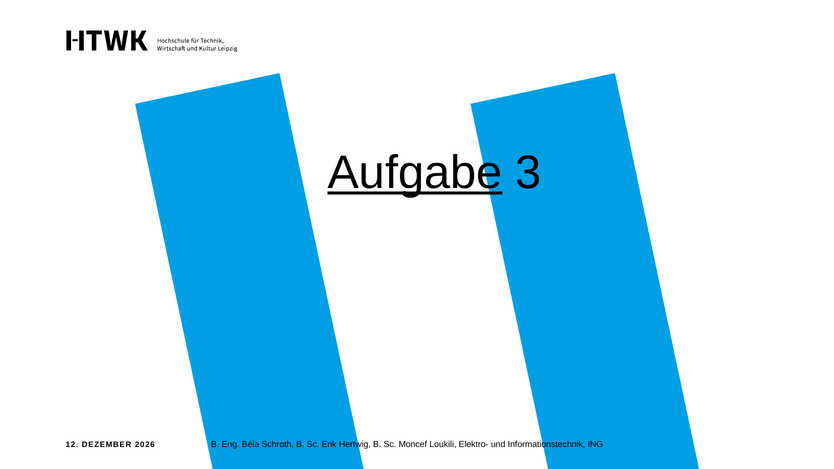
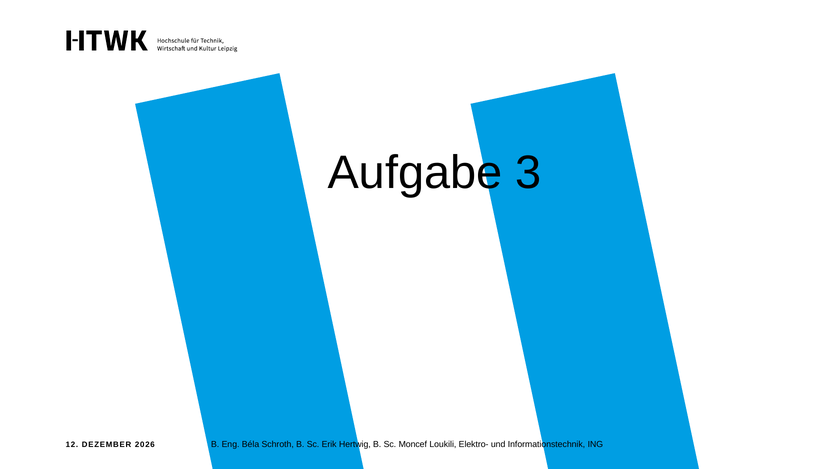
Aufgabe underline: present -> none
